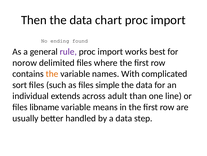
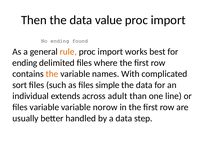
chart: chart -> value
rule colour: purple -> orange
norow at (25, 63): norow -> ending
files libname: libname -> variable
means: means -> norow
